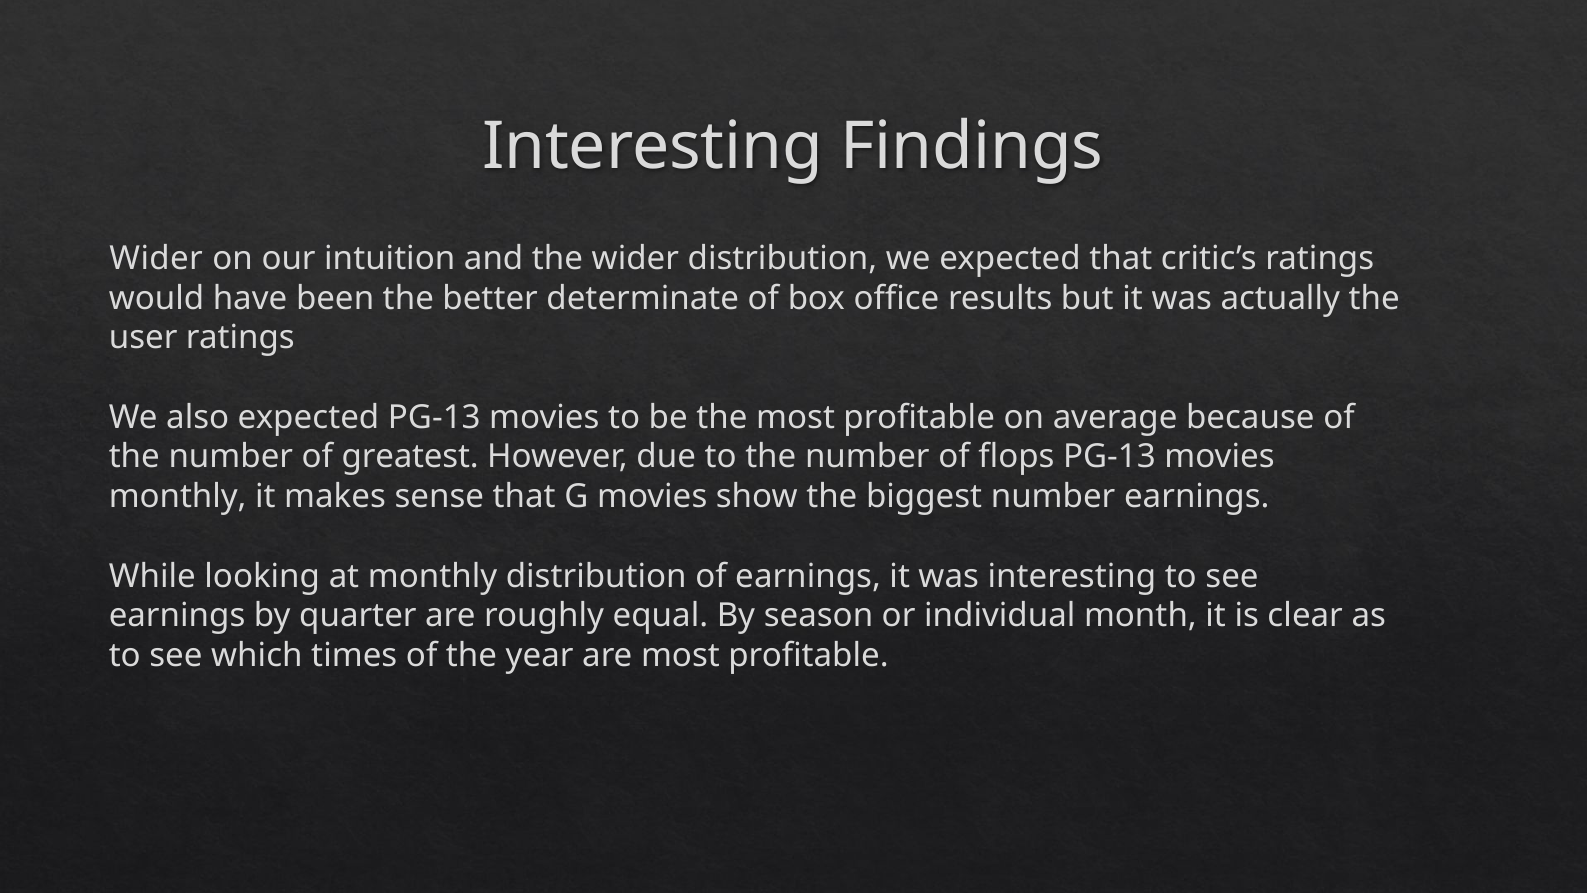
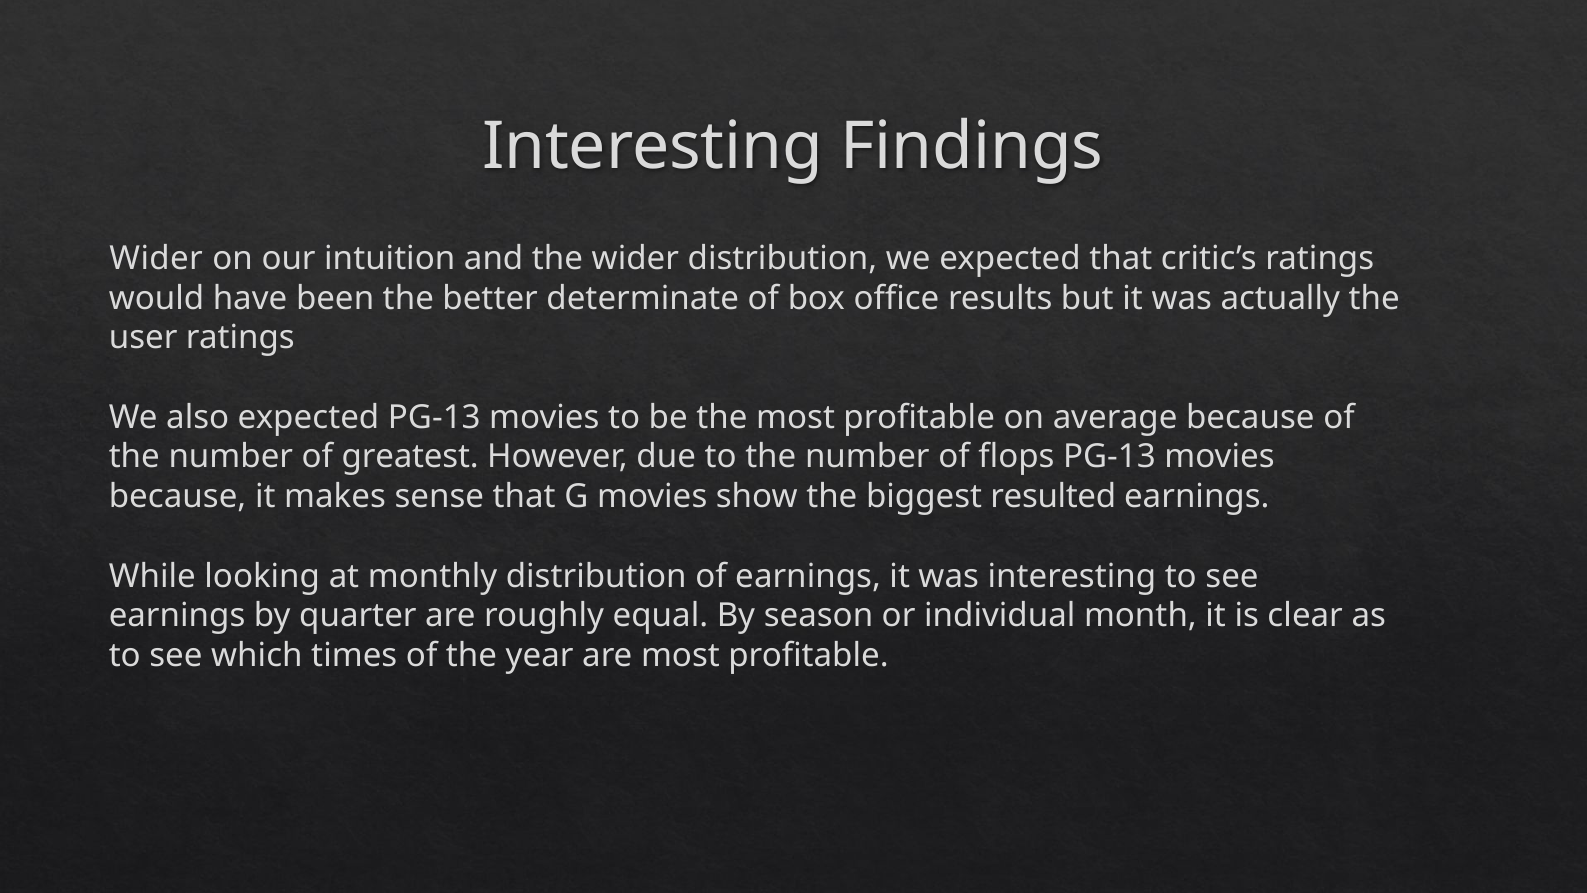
monthly at (178, 497): monthly -> because
biggest number: number -> resulted
